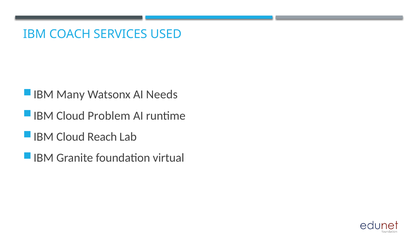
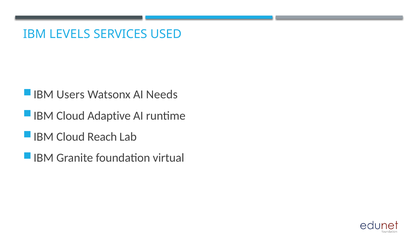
COACH: COACH -> LEVELS
Many: Many -> Users
Problem: Problem -> Adaptive
